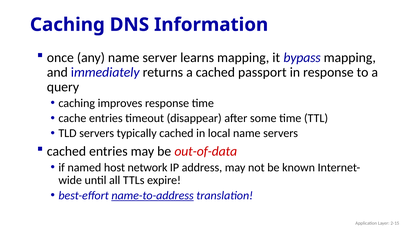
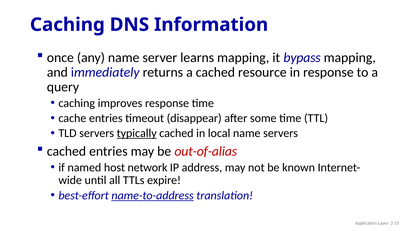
passport: passport -> resource
typically underline: none -> present
out-of-data: out-of-data -> out-of-alias
